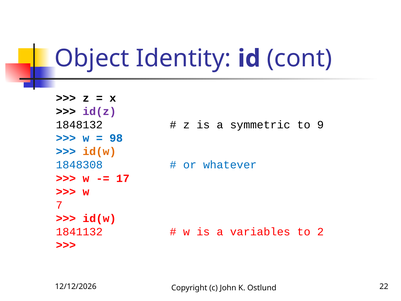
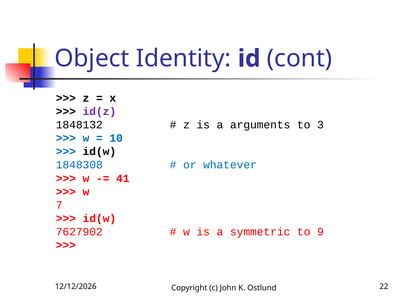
symmetric: symmetric -> arguments
9: 9 -> 3
98: 98 -> 10
id(w at (99, 151) colour: orange -> black
17: 17 -> 41
1841132: 1841132 -> 7627902
variables: variables -> symmetric
2: 2 -> 9
